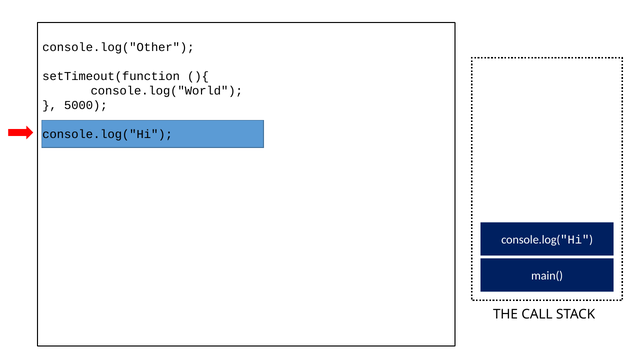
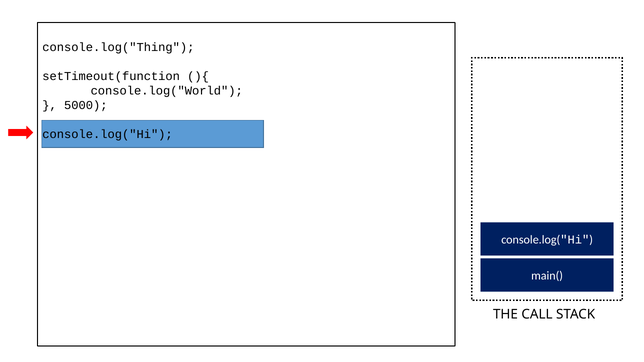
console.log("Other: console.log("Other -> console.log("Thing
